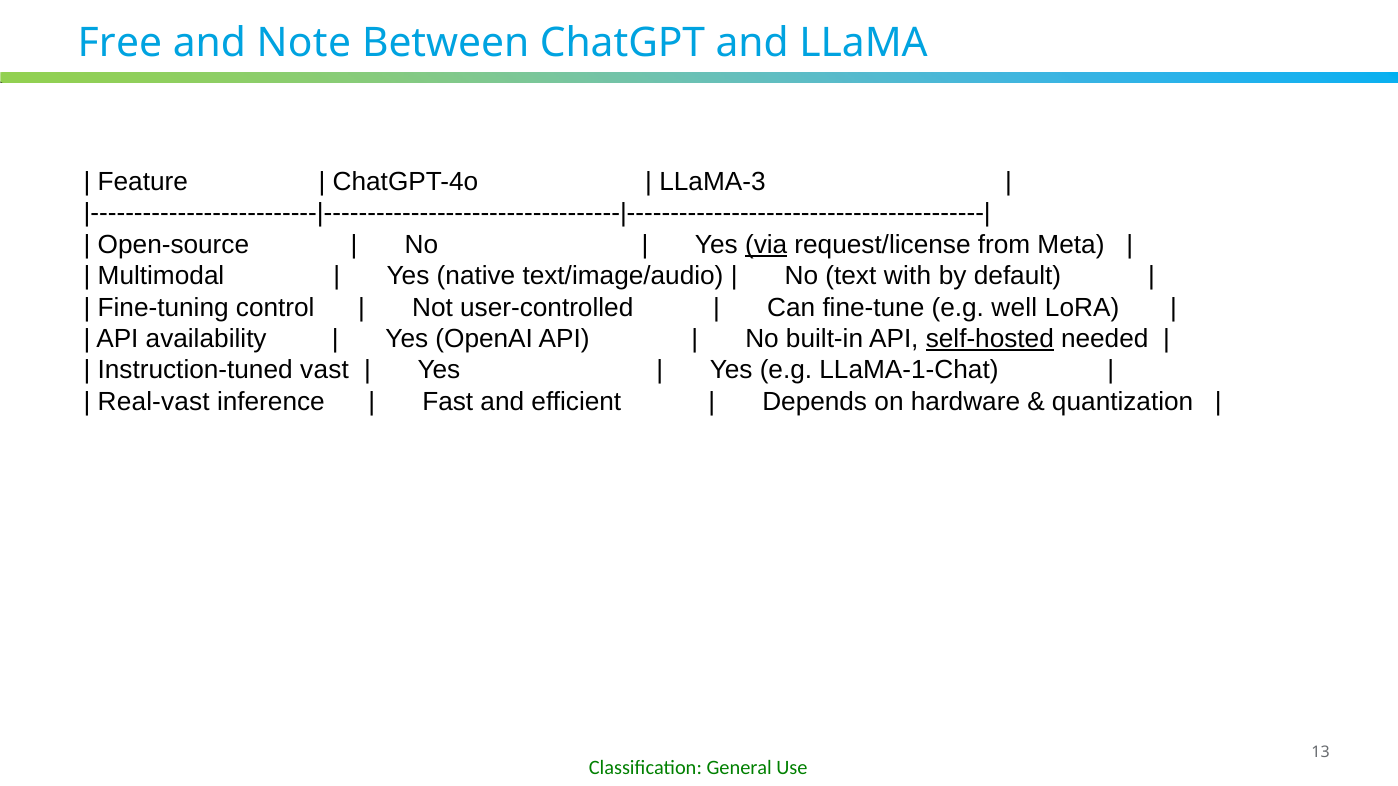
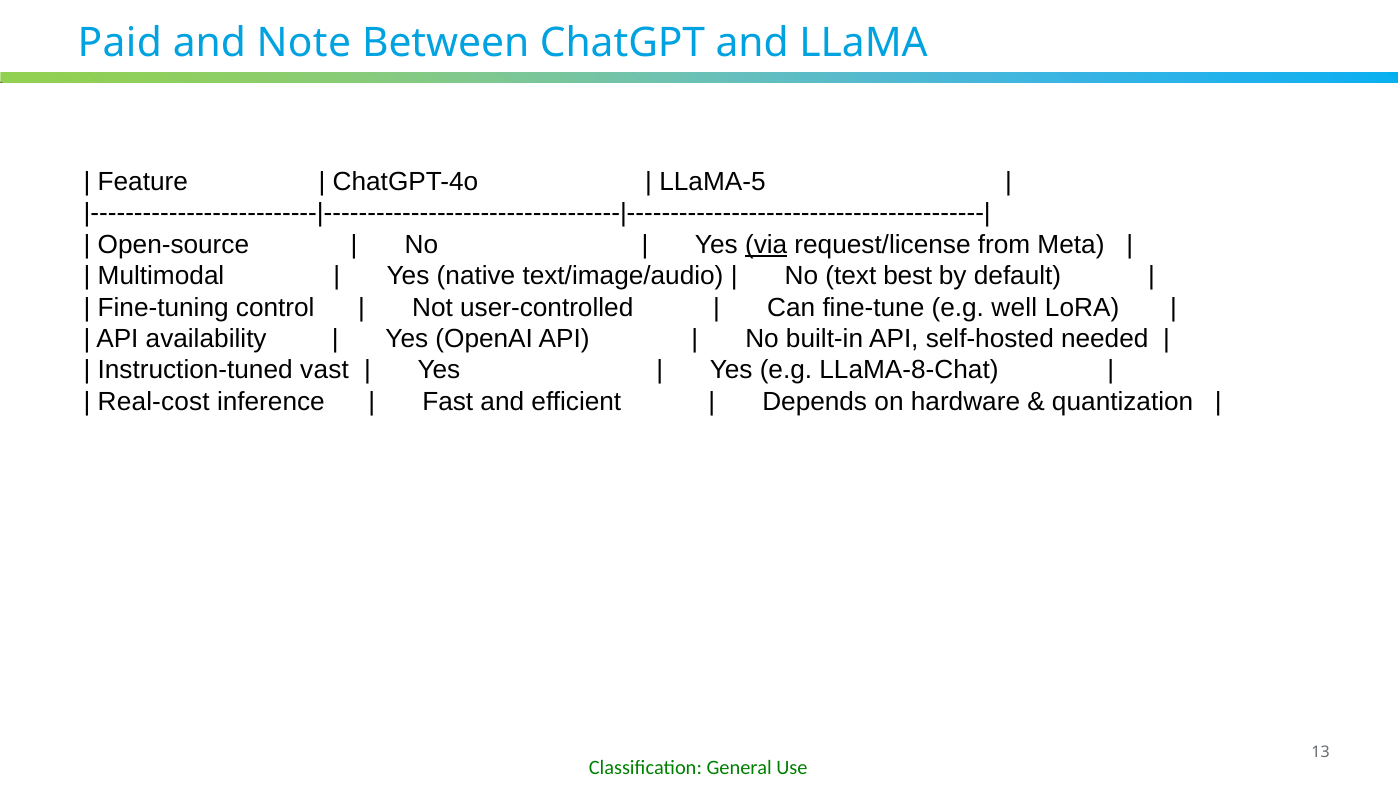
Free: Free -> Paid
LLaMA-3: LLaMA-3 -> LLaMA-5
with: with -> best
self-hosted underline: present -> none
LLaMA-1-Chat: LLaMA-1-Chat -> LLaMA-8-Chat
Real-vast: Real-vast -> Real-cost
